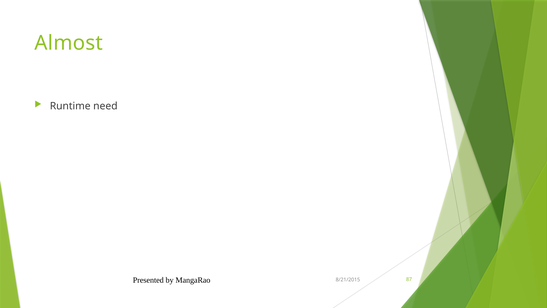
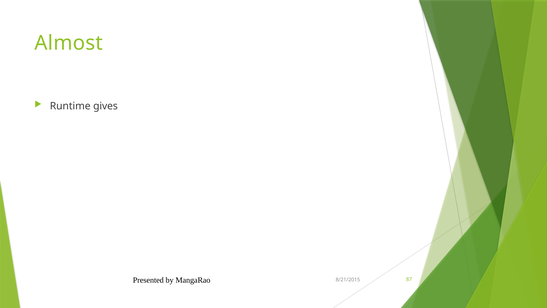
need: need -> gives
